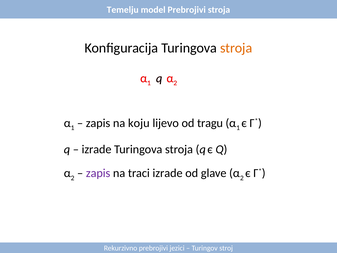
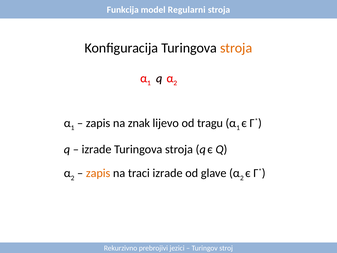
Temelju: Temelju -> Funkcija
model Prebrojivi: Prebrojivi -> Regularni
koju: koju -> znak
zapis at (98, 173) colour: purple -> orange
